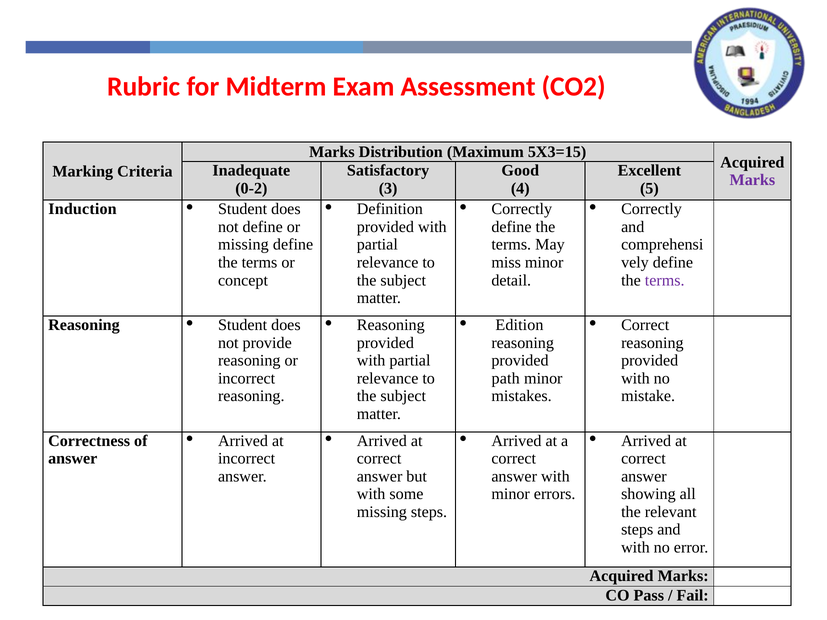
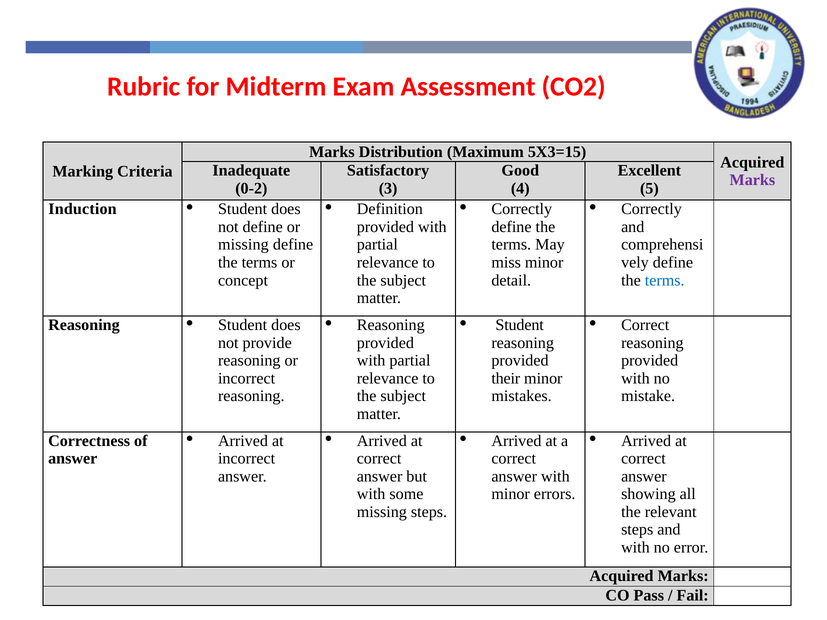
terms at (665, 280) colour: purple -> blue
Edition at (519, 325): Edition -> Student
path: path -> their
